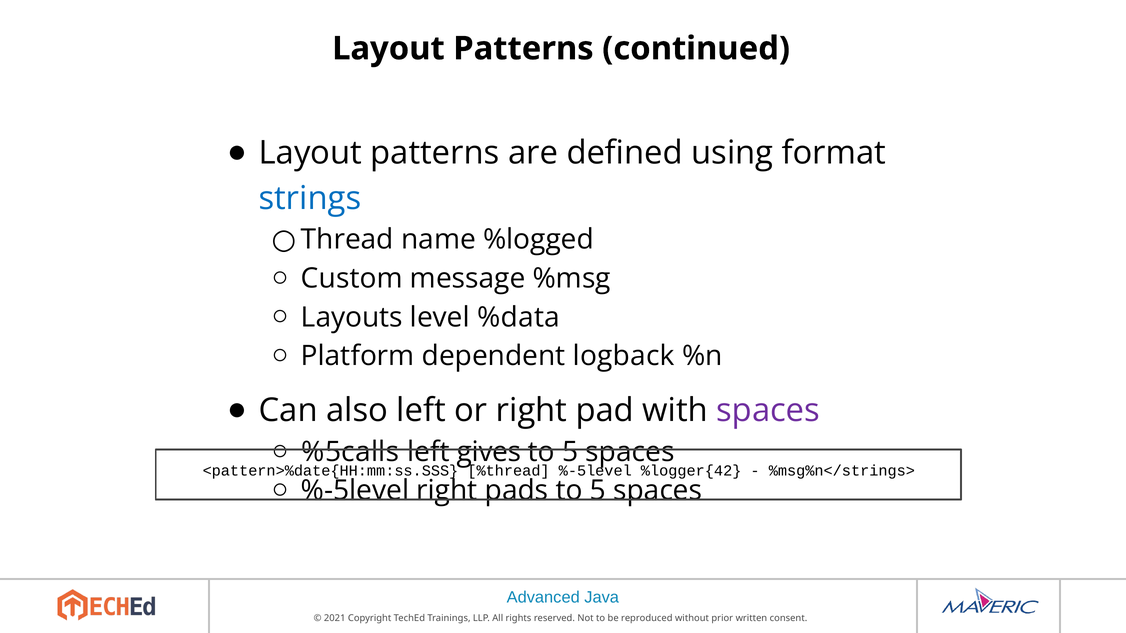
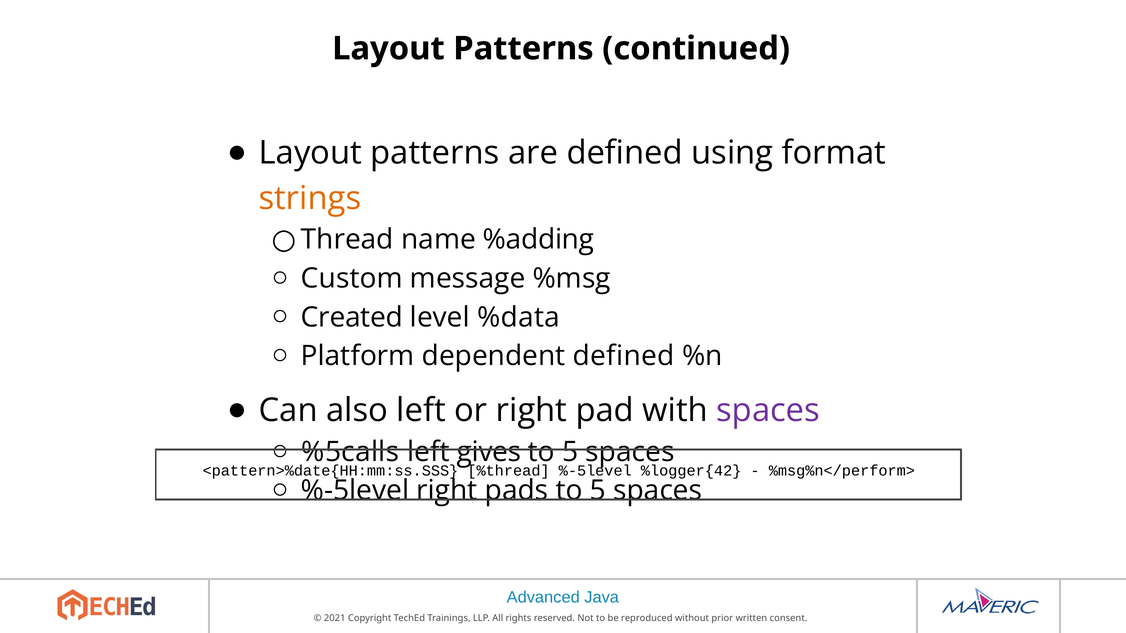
strings colour: blue -> orange
%logged: %logged -> %adding
Layouts: Layouts -> Created
dependent logback: logback -> defined
%msg%n</strings>: %msg%n</strings> -> %msg%n</perform>
